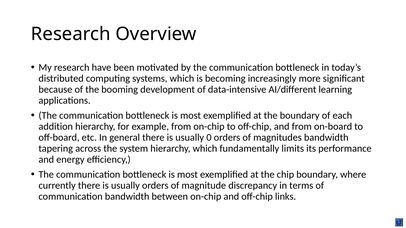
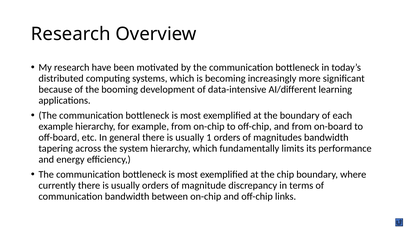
addition at (56, 127): addition -> example
0: 0 -> 1
